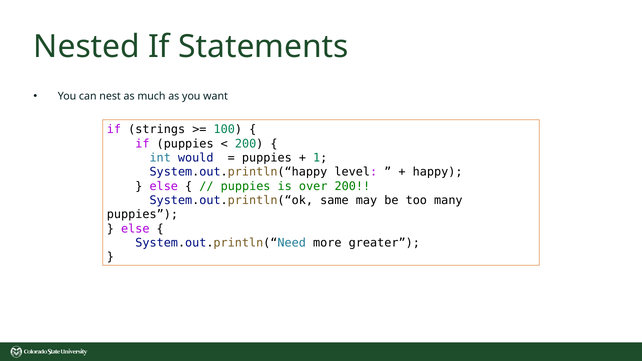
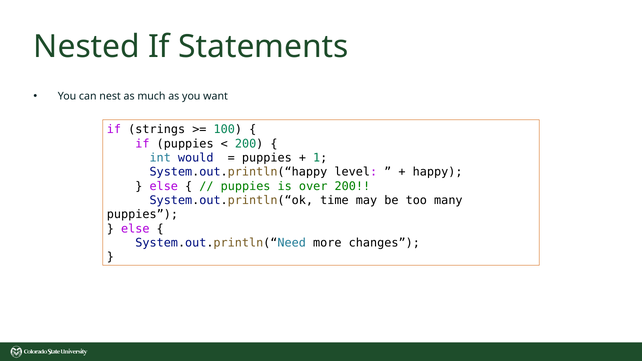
same: same -> time
greater: greater -> changes
